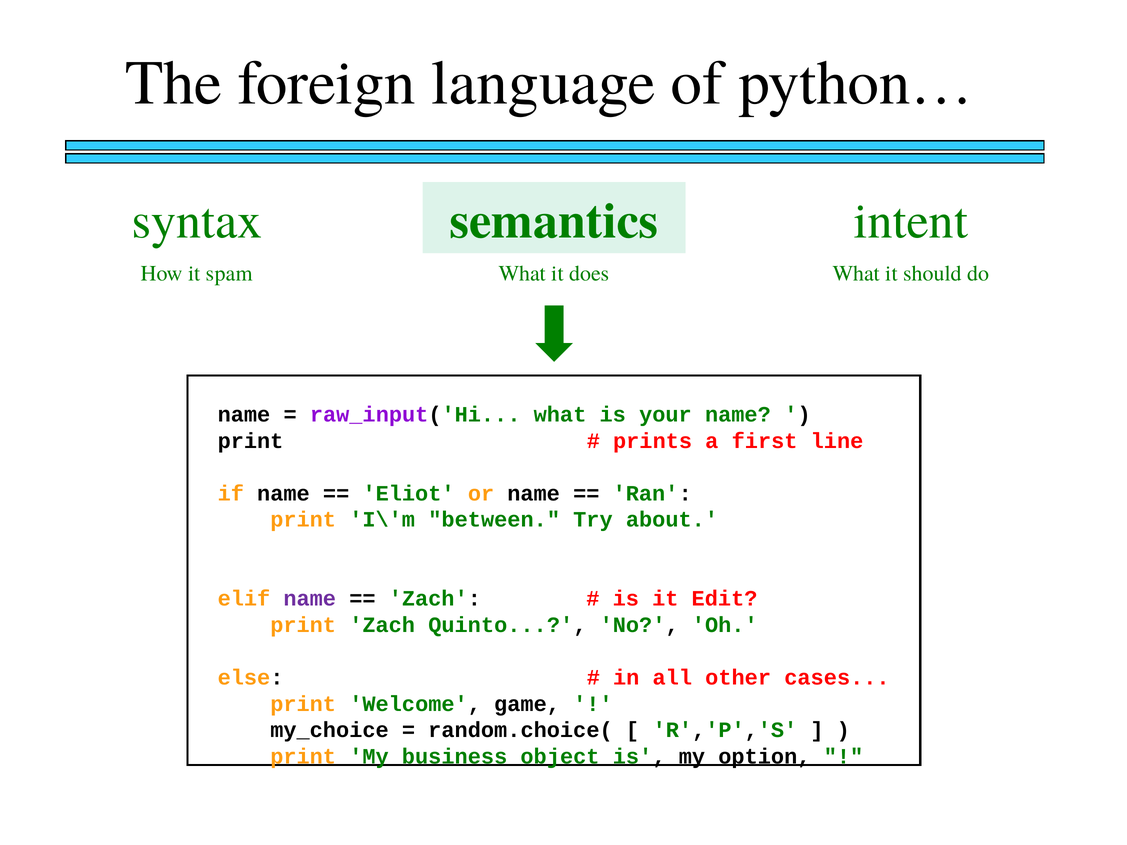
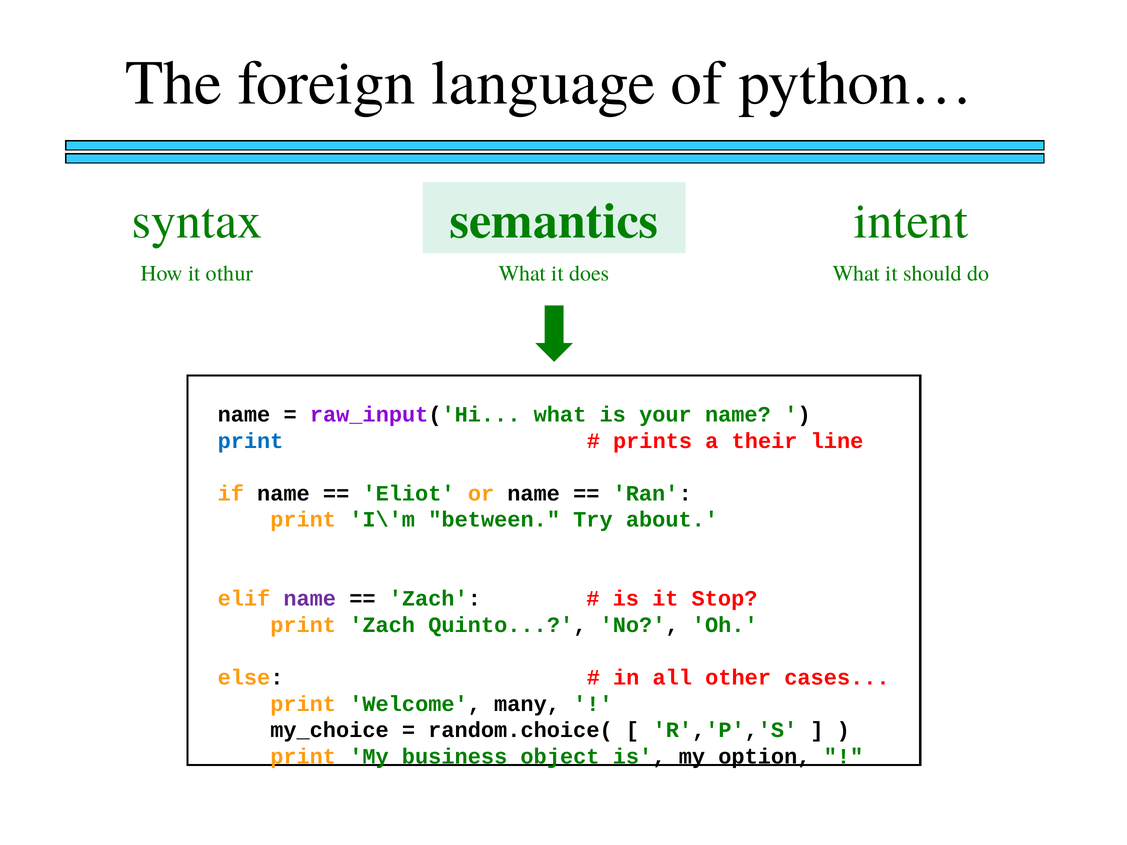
spam: spam -> othur
print at (251, 441) colour: black -> blue
first: first -> their
Edit: Edit -> Stop
game: game -> many
